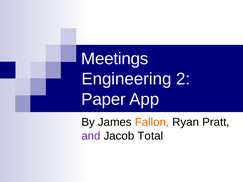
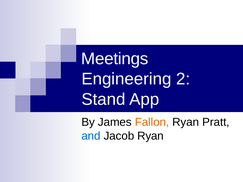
Paper: Paper -> Stand
and colour: purple -> blue
Jacob Total: Total -> Ryan
